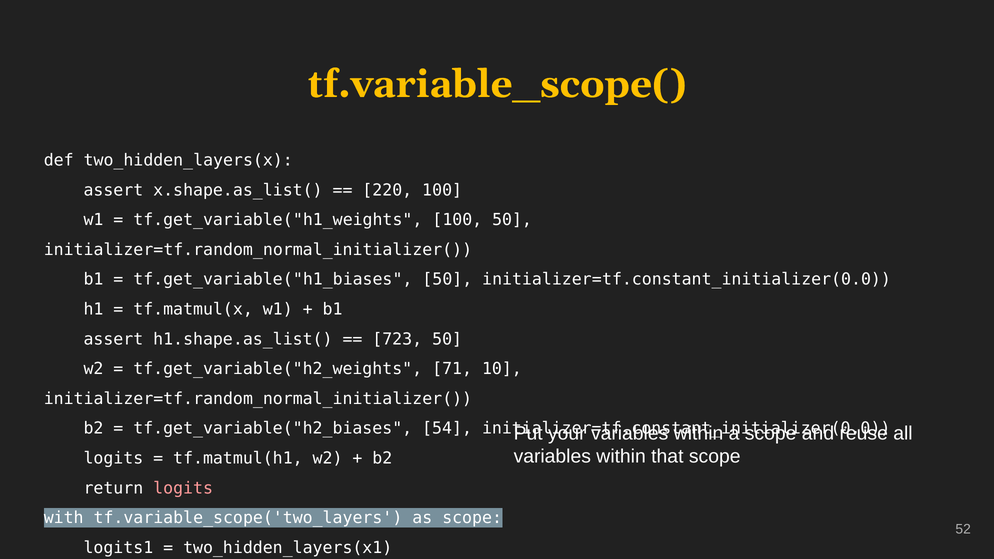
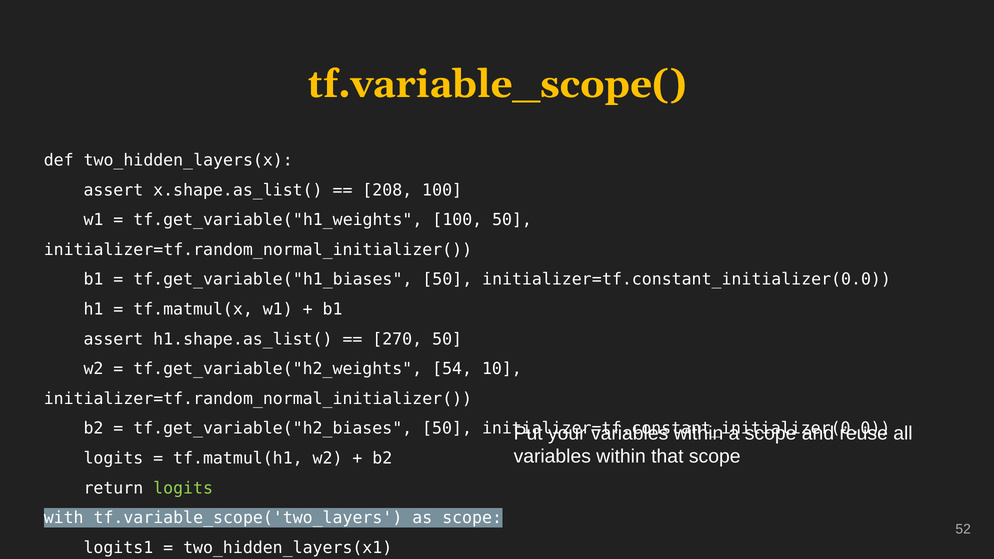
220: 220 -> 208
723: 723 -> 270
71: 71 -> 54
tf.get_variable("h2_biases 54: 54 -> 50
logits at (183, 488) colour: pink -> light green
